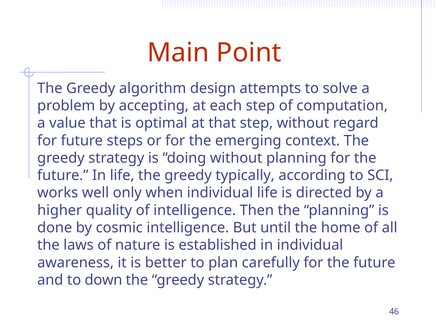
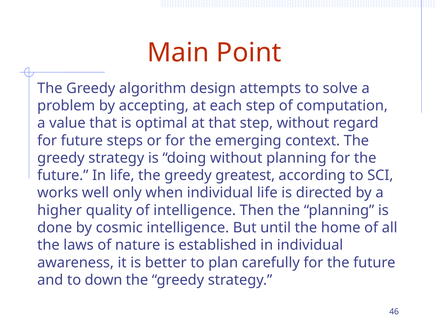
typically: typically -> greatest
